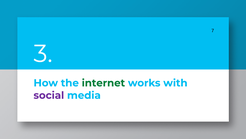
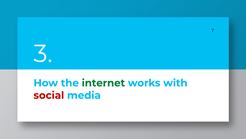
social colour: purple -> red
